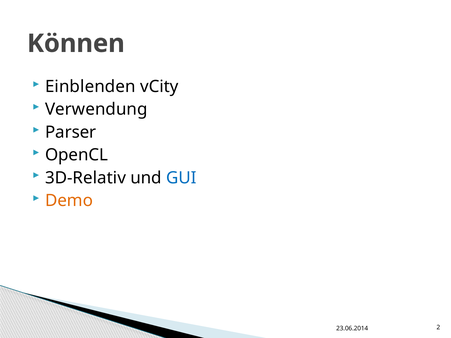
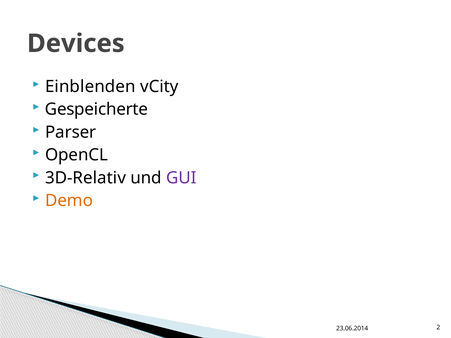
Können: Können -> Devices
Verwendung: Verwendung -> Gespeicherte
GUI colour: blue -> purple
